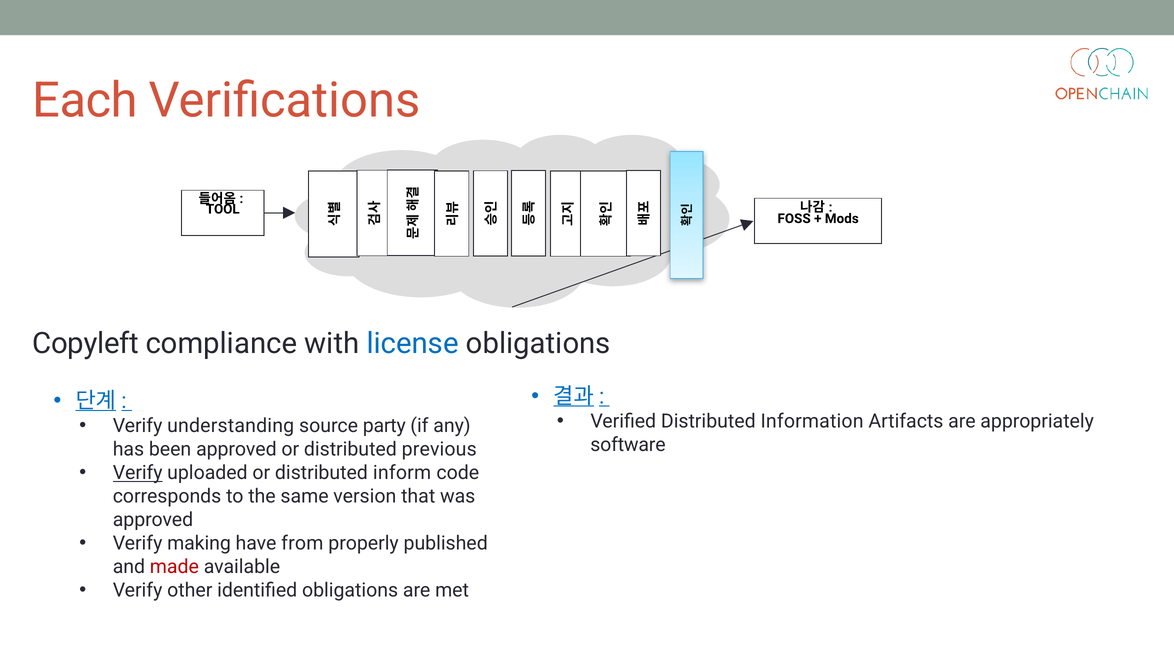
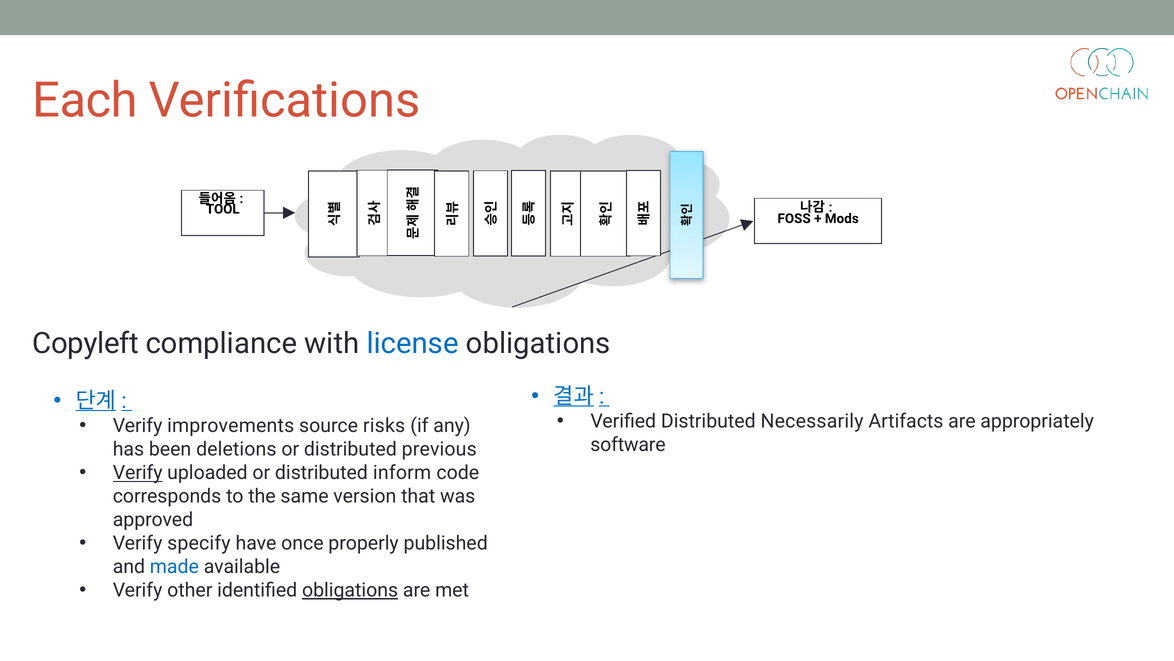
Information: Information -> Necessarily
understanding: understanding -> improvements
party: party -> risks
been approved: approved -> deletions
making: making -> specify
from: from -> once
made colour: red -> blue
obligations at (350, 590) underline: none -> present
